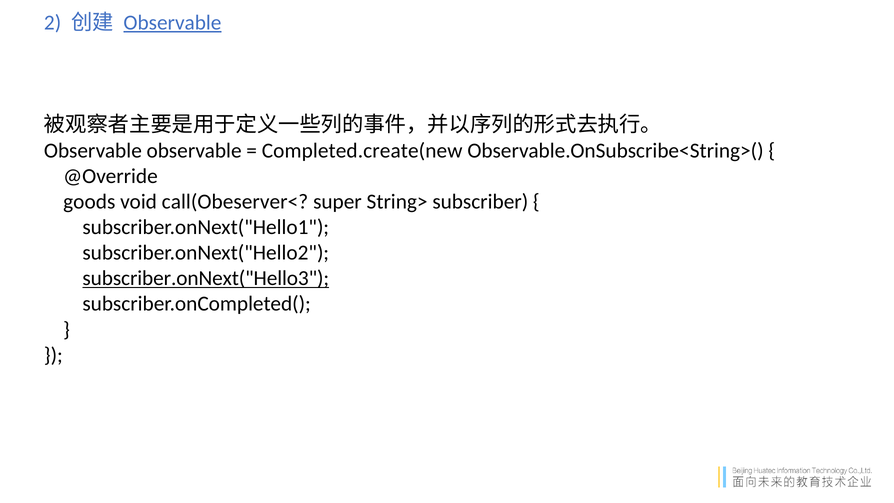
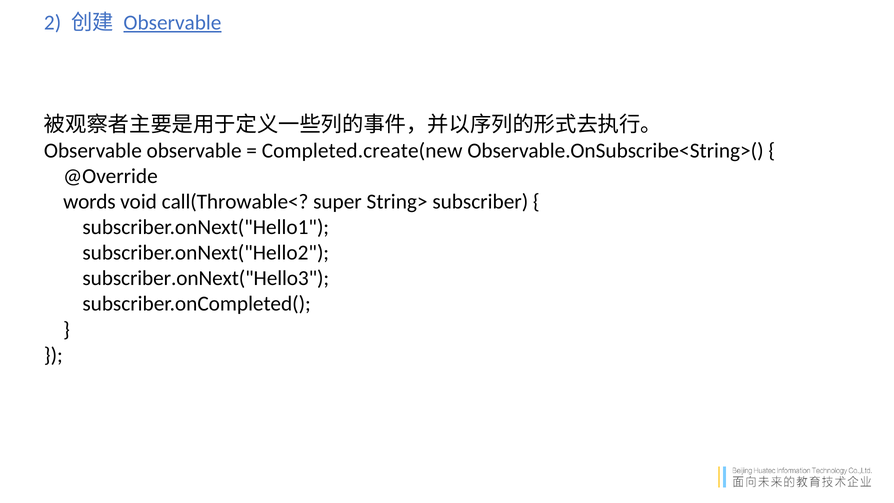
goods: goods -> words
call(Obeserver<: call(Obeserver< -> call(Throwable<
subscriber.onNext("Hello3 underline: present -> none
